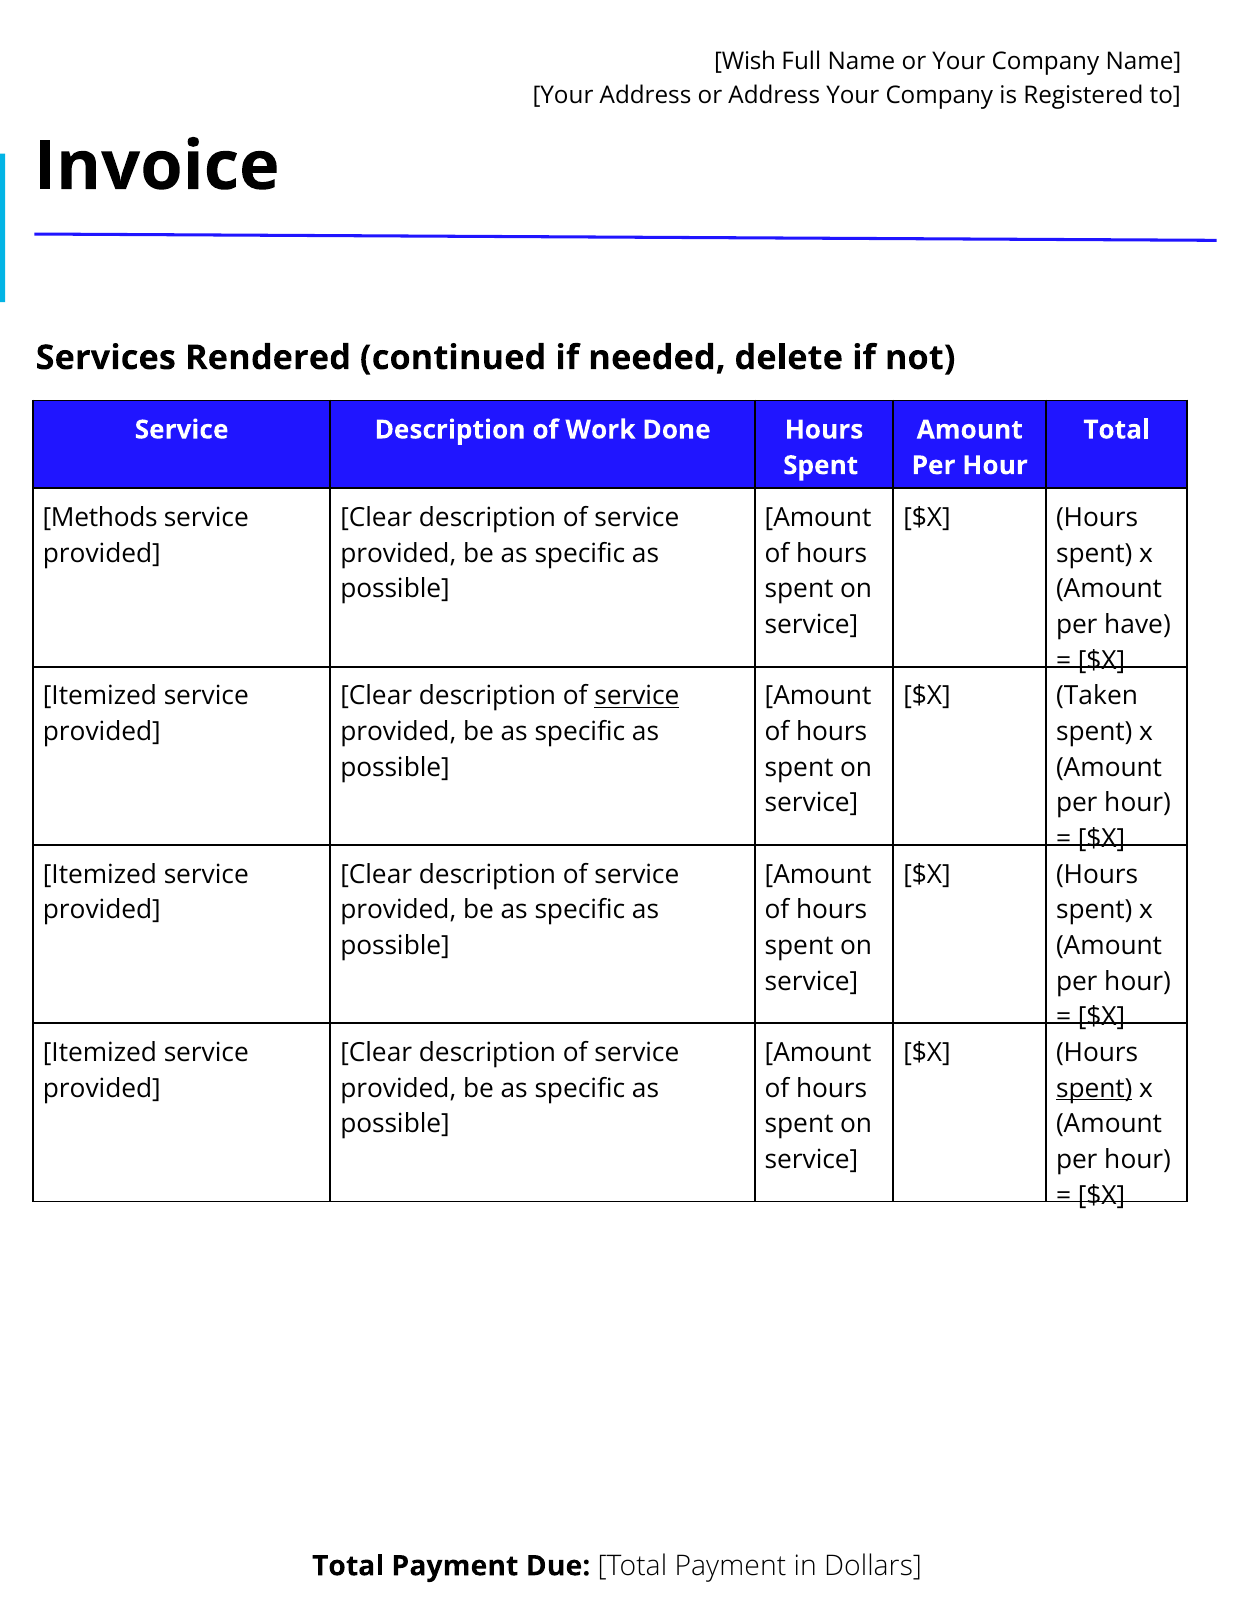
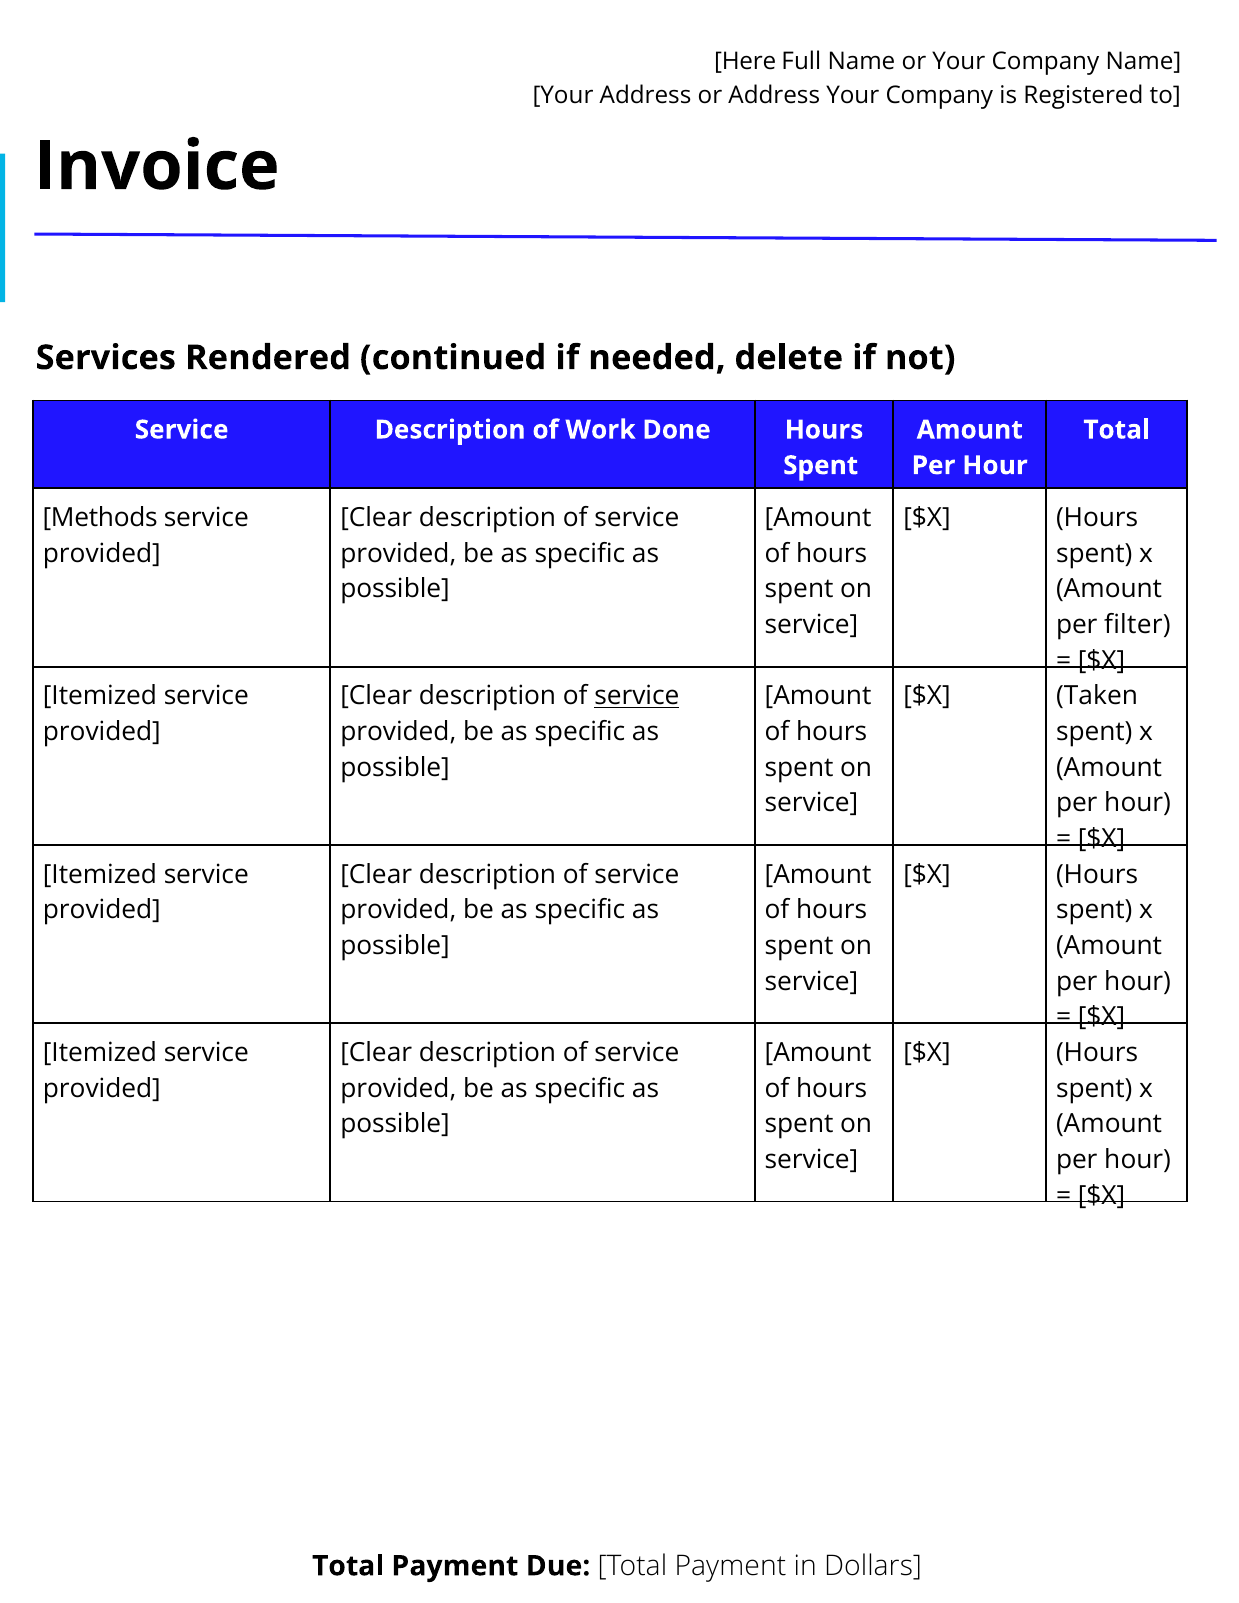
Wish: Wish -> Here
have: have -> filter
spent at (1094, 1089) underline: present -> none
